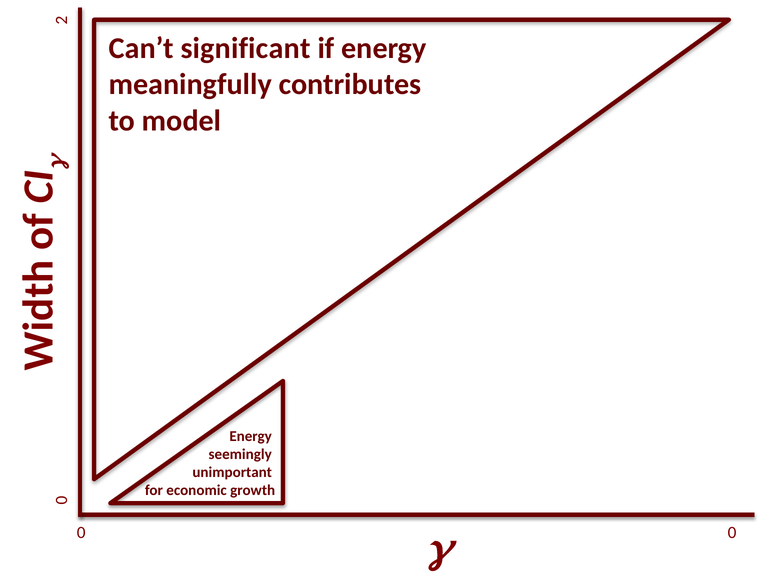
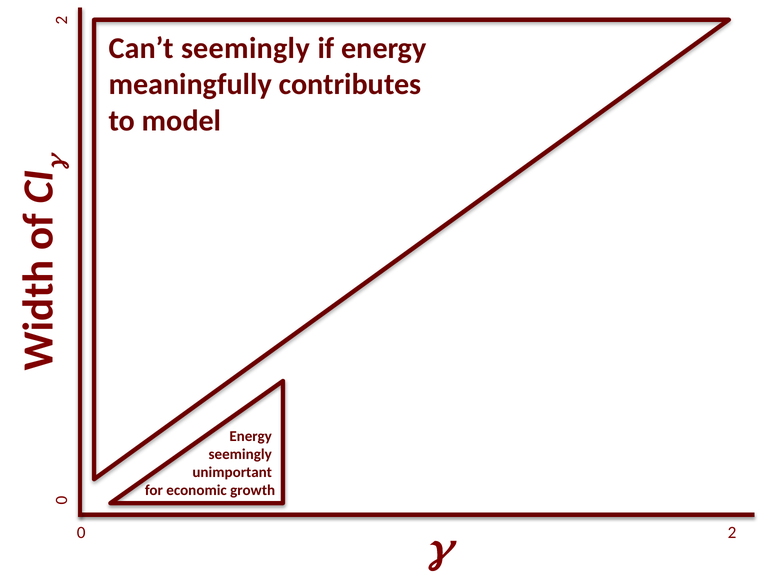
Can’t significant: significant -> seemingly
0 at (732, 533): 0 -> 2
